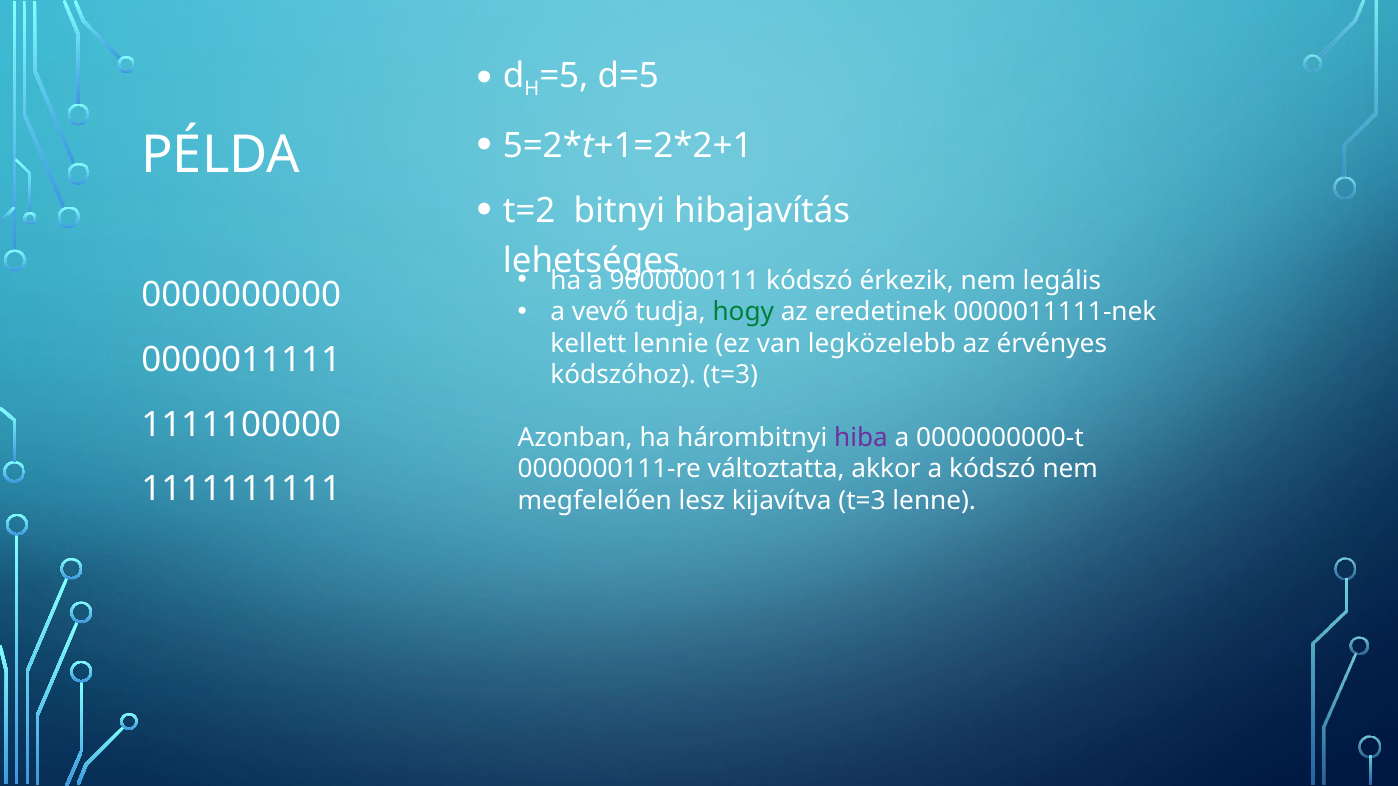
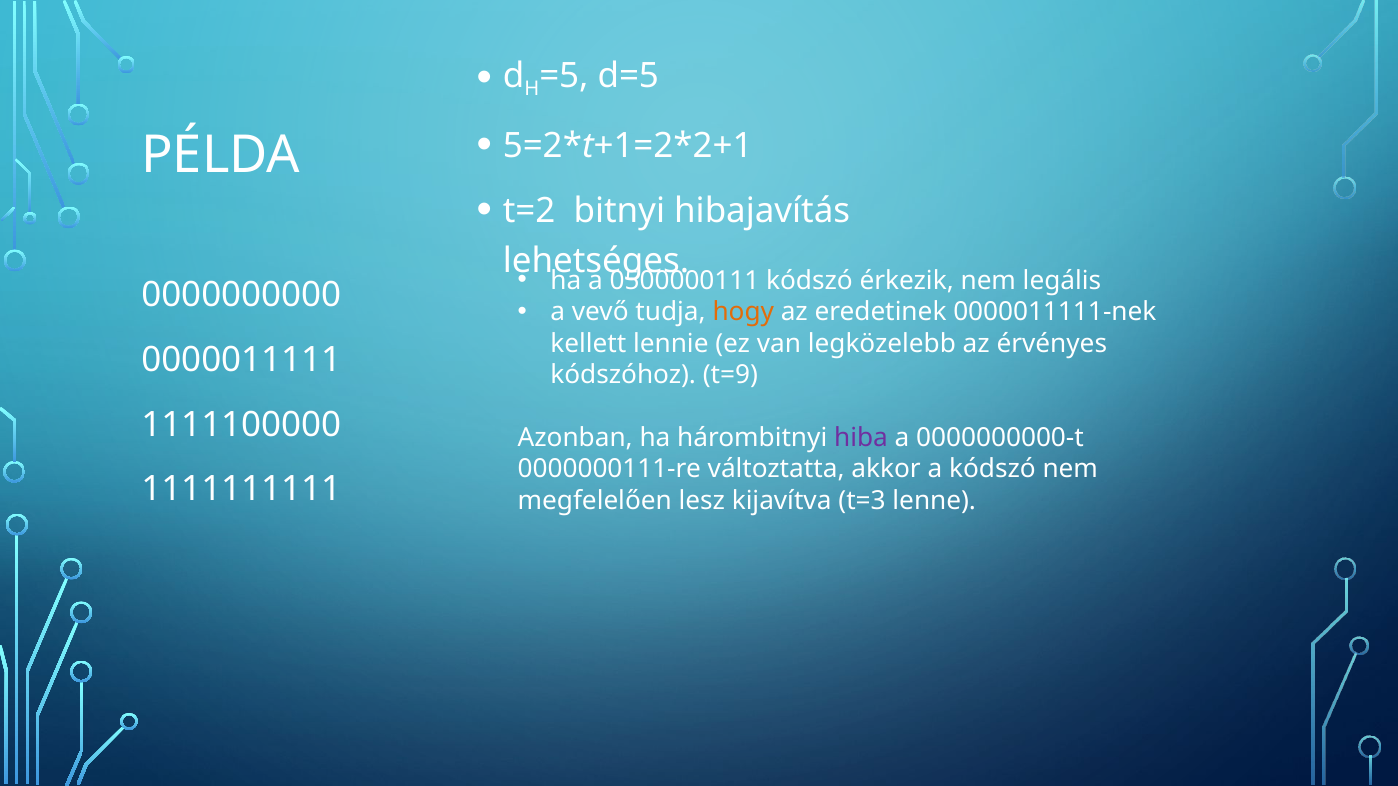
9000000111: 9000000111 -> 0500000111
hogy colour: green -> orange
kódszóhoz t=3: t=3 -> t=9
